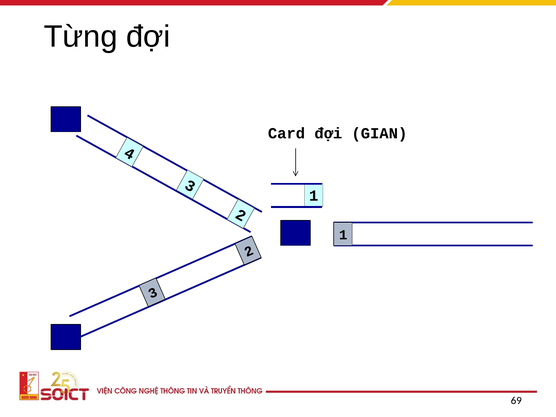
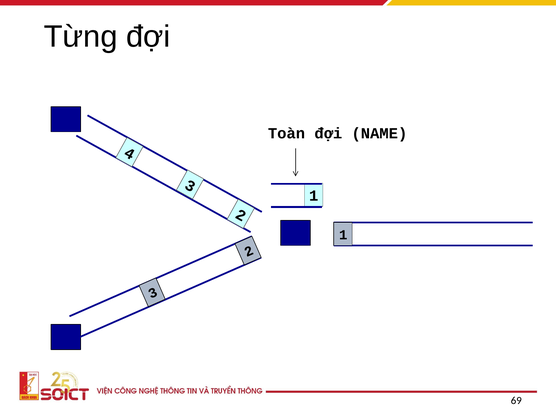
Card: Card -> Toàn
GIAN: GIAN -> NAME
